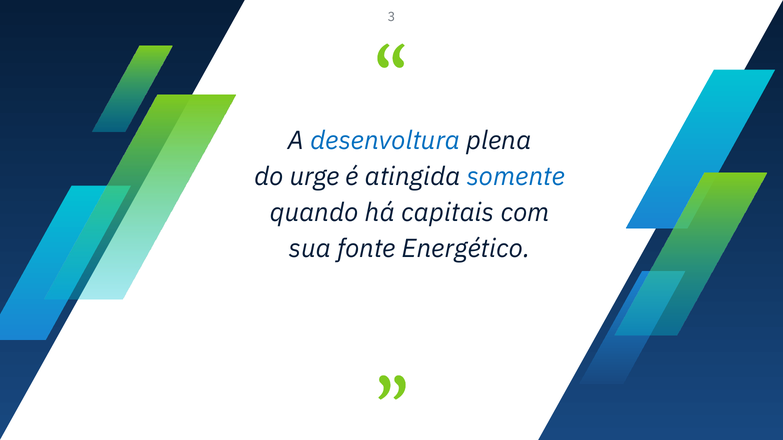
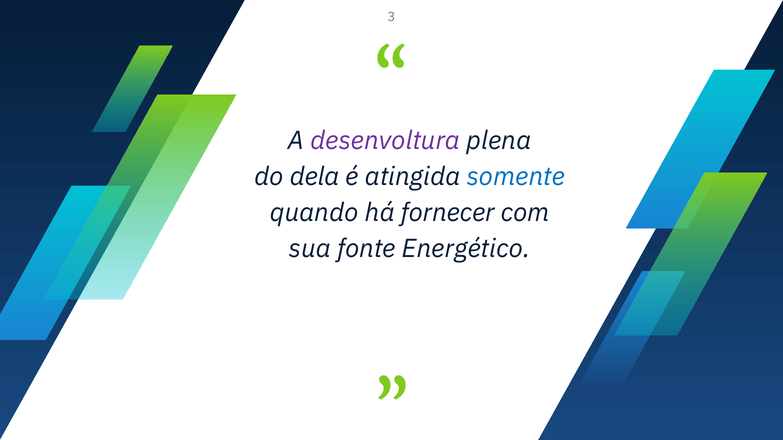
desenvoltura colour: blue -> purple
urge: urge -> dela
capitais: capitais -> fornecer
